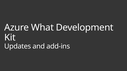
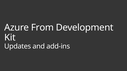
What: What -> From
